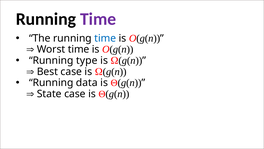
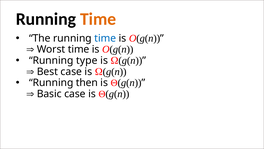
Time at (98, 19) colour: purple -> orange
data: data -> then
State: State -> Basic
